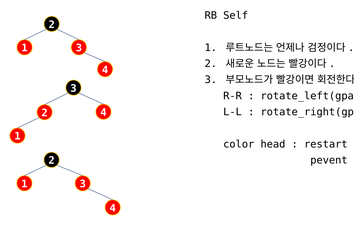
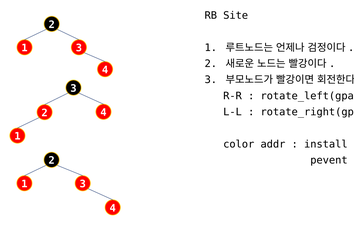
Self: Self -> Site
head: head -> addr
restart: restart -> install
